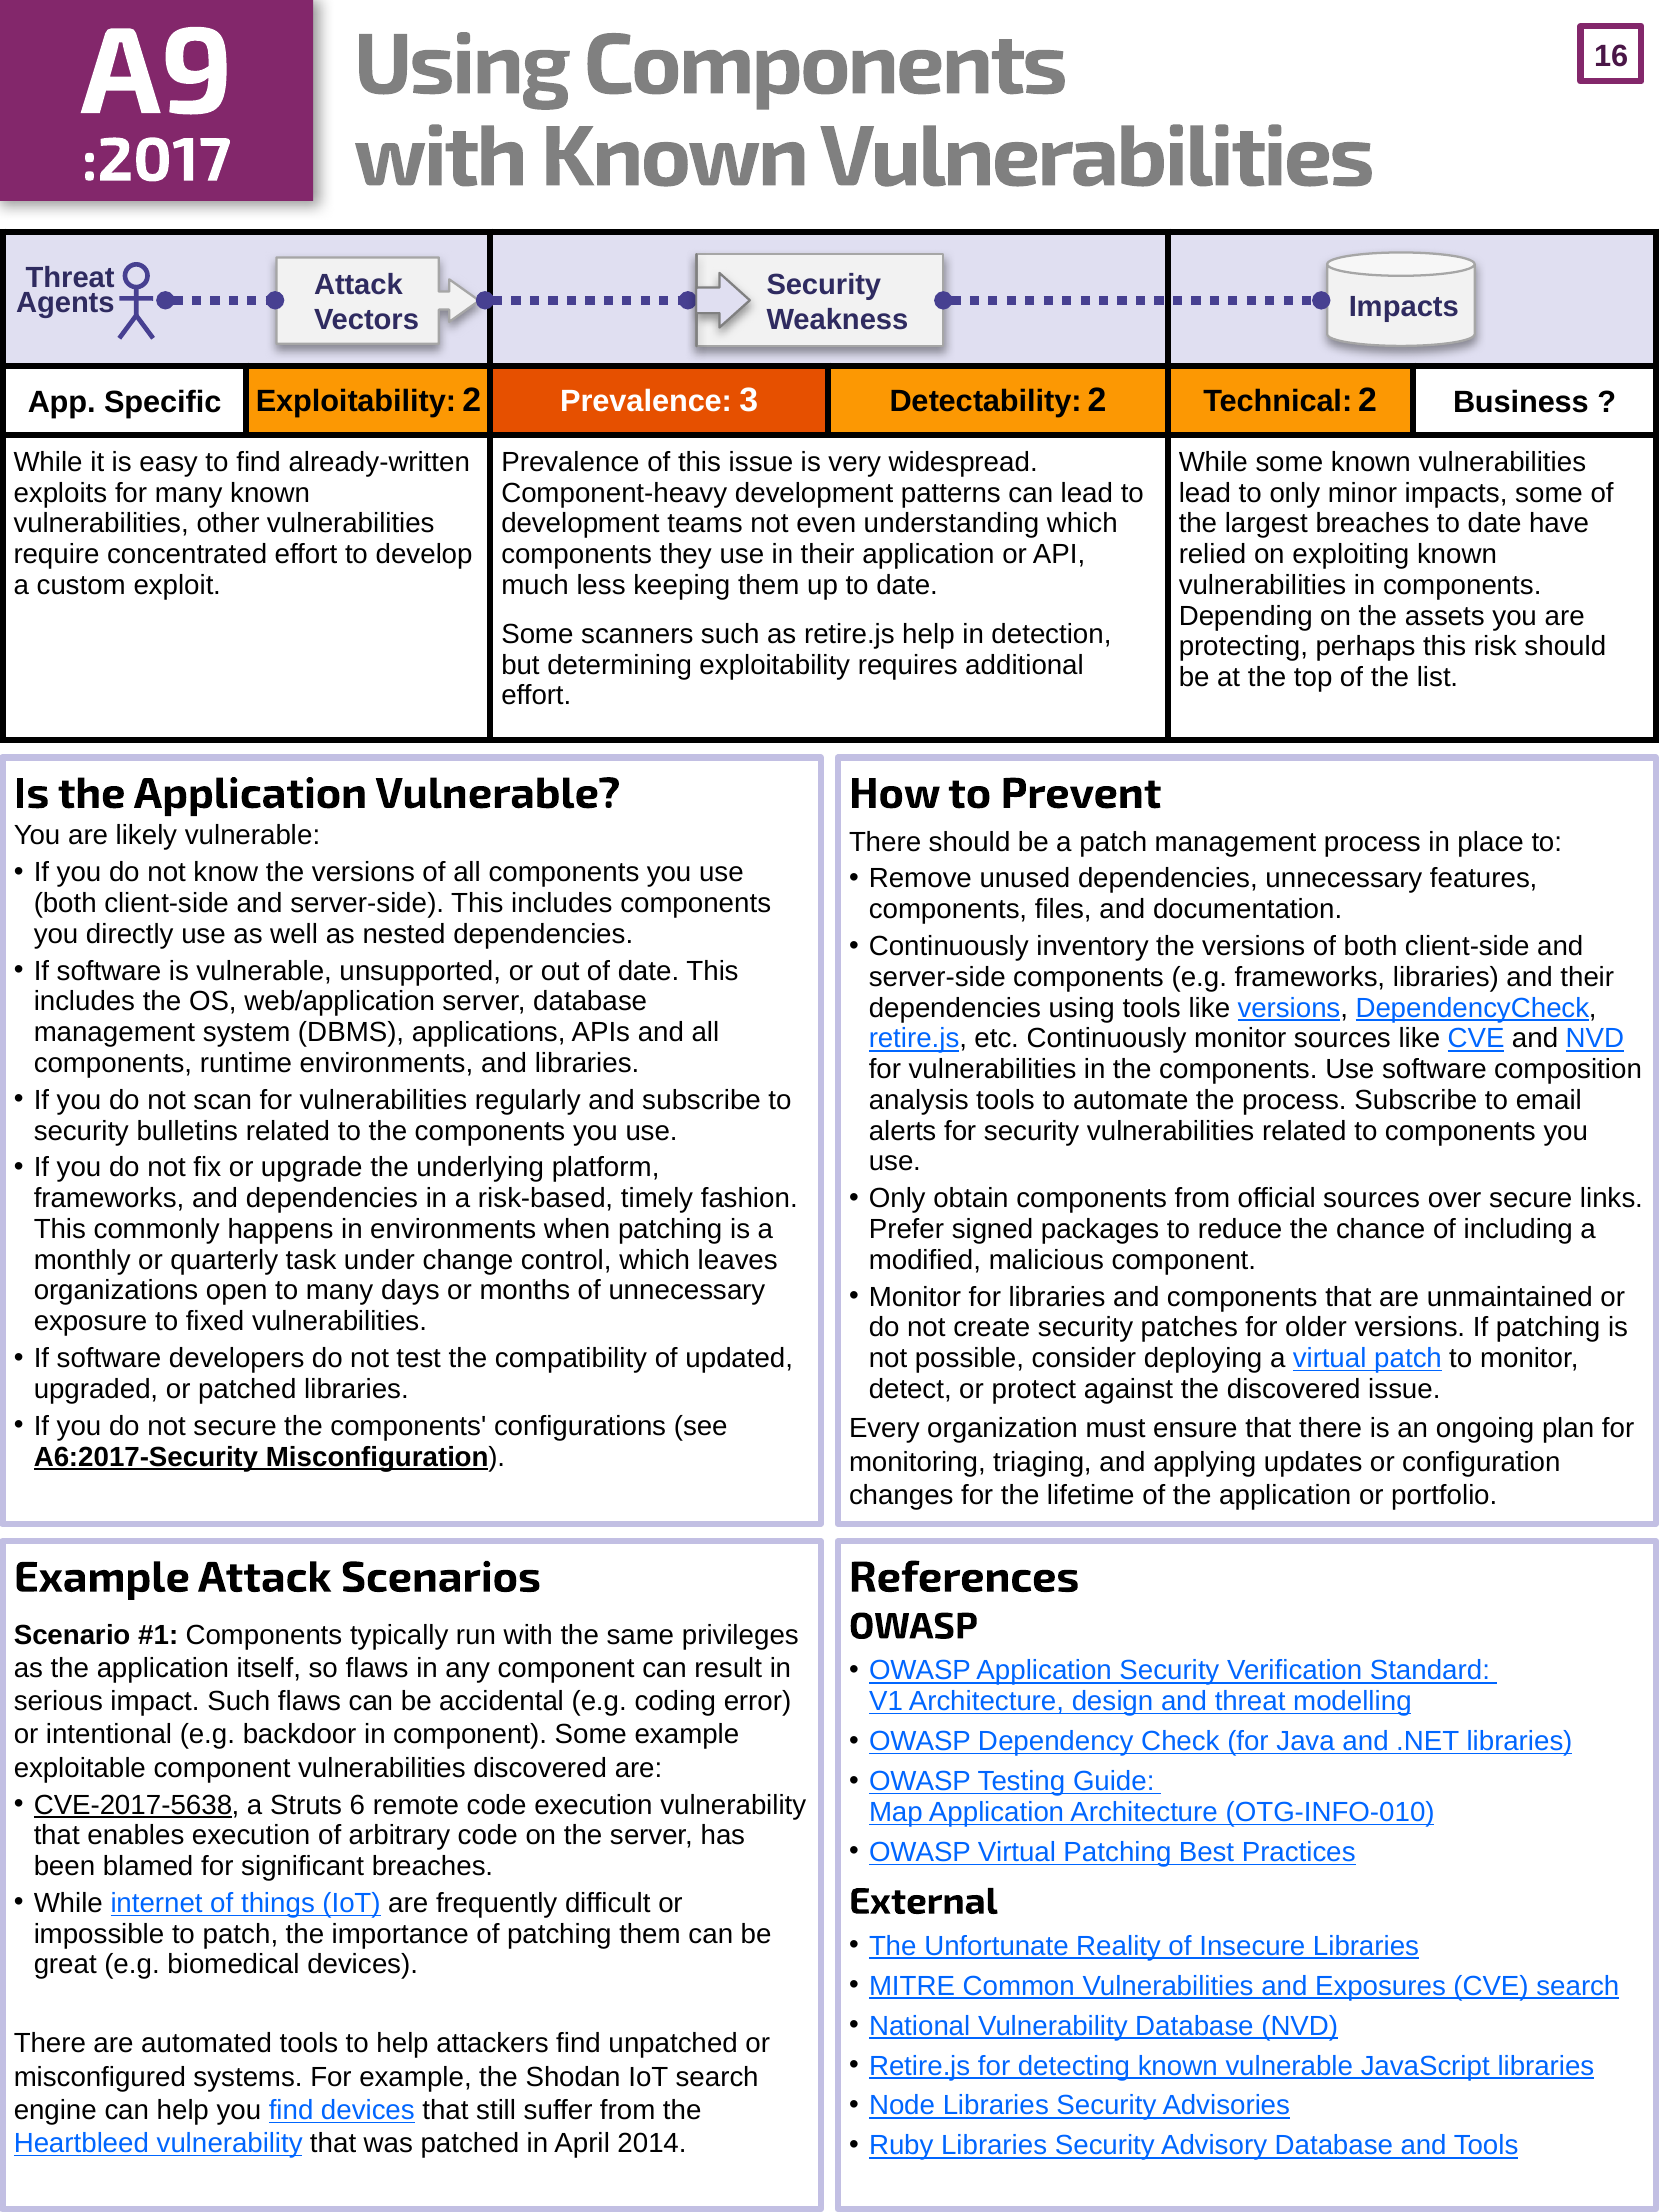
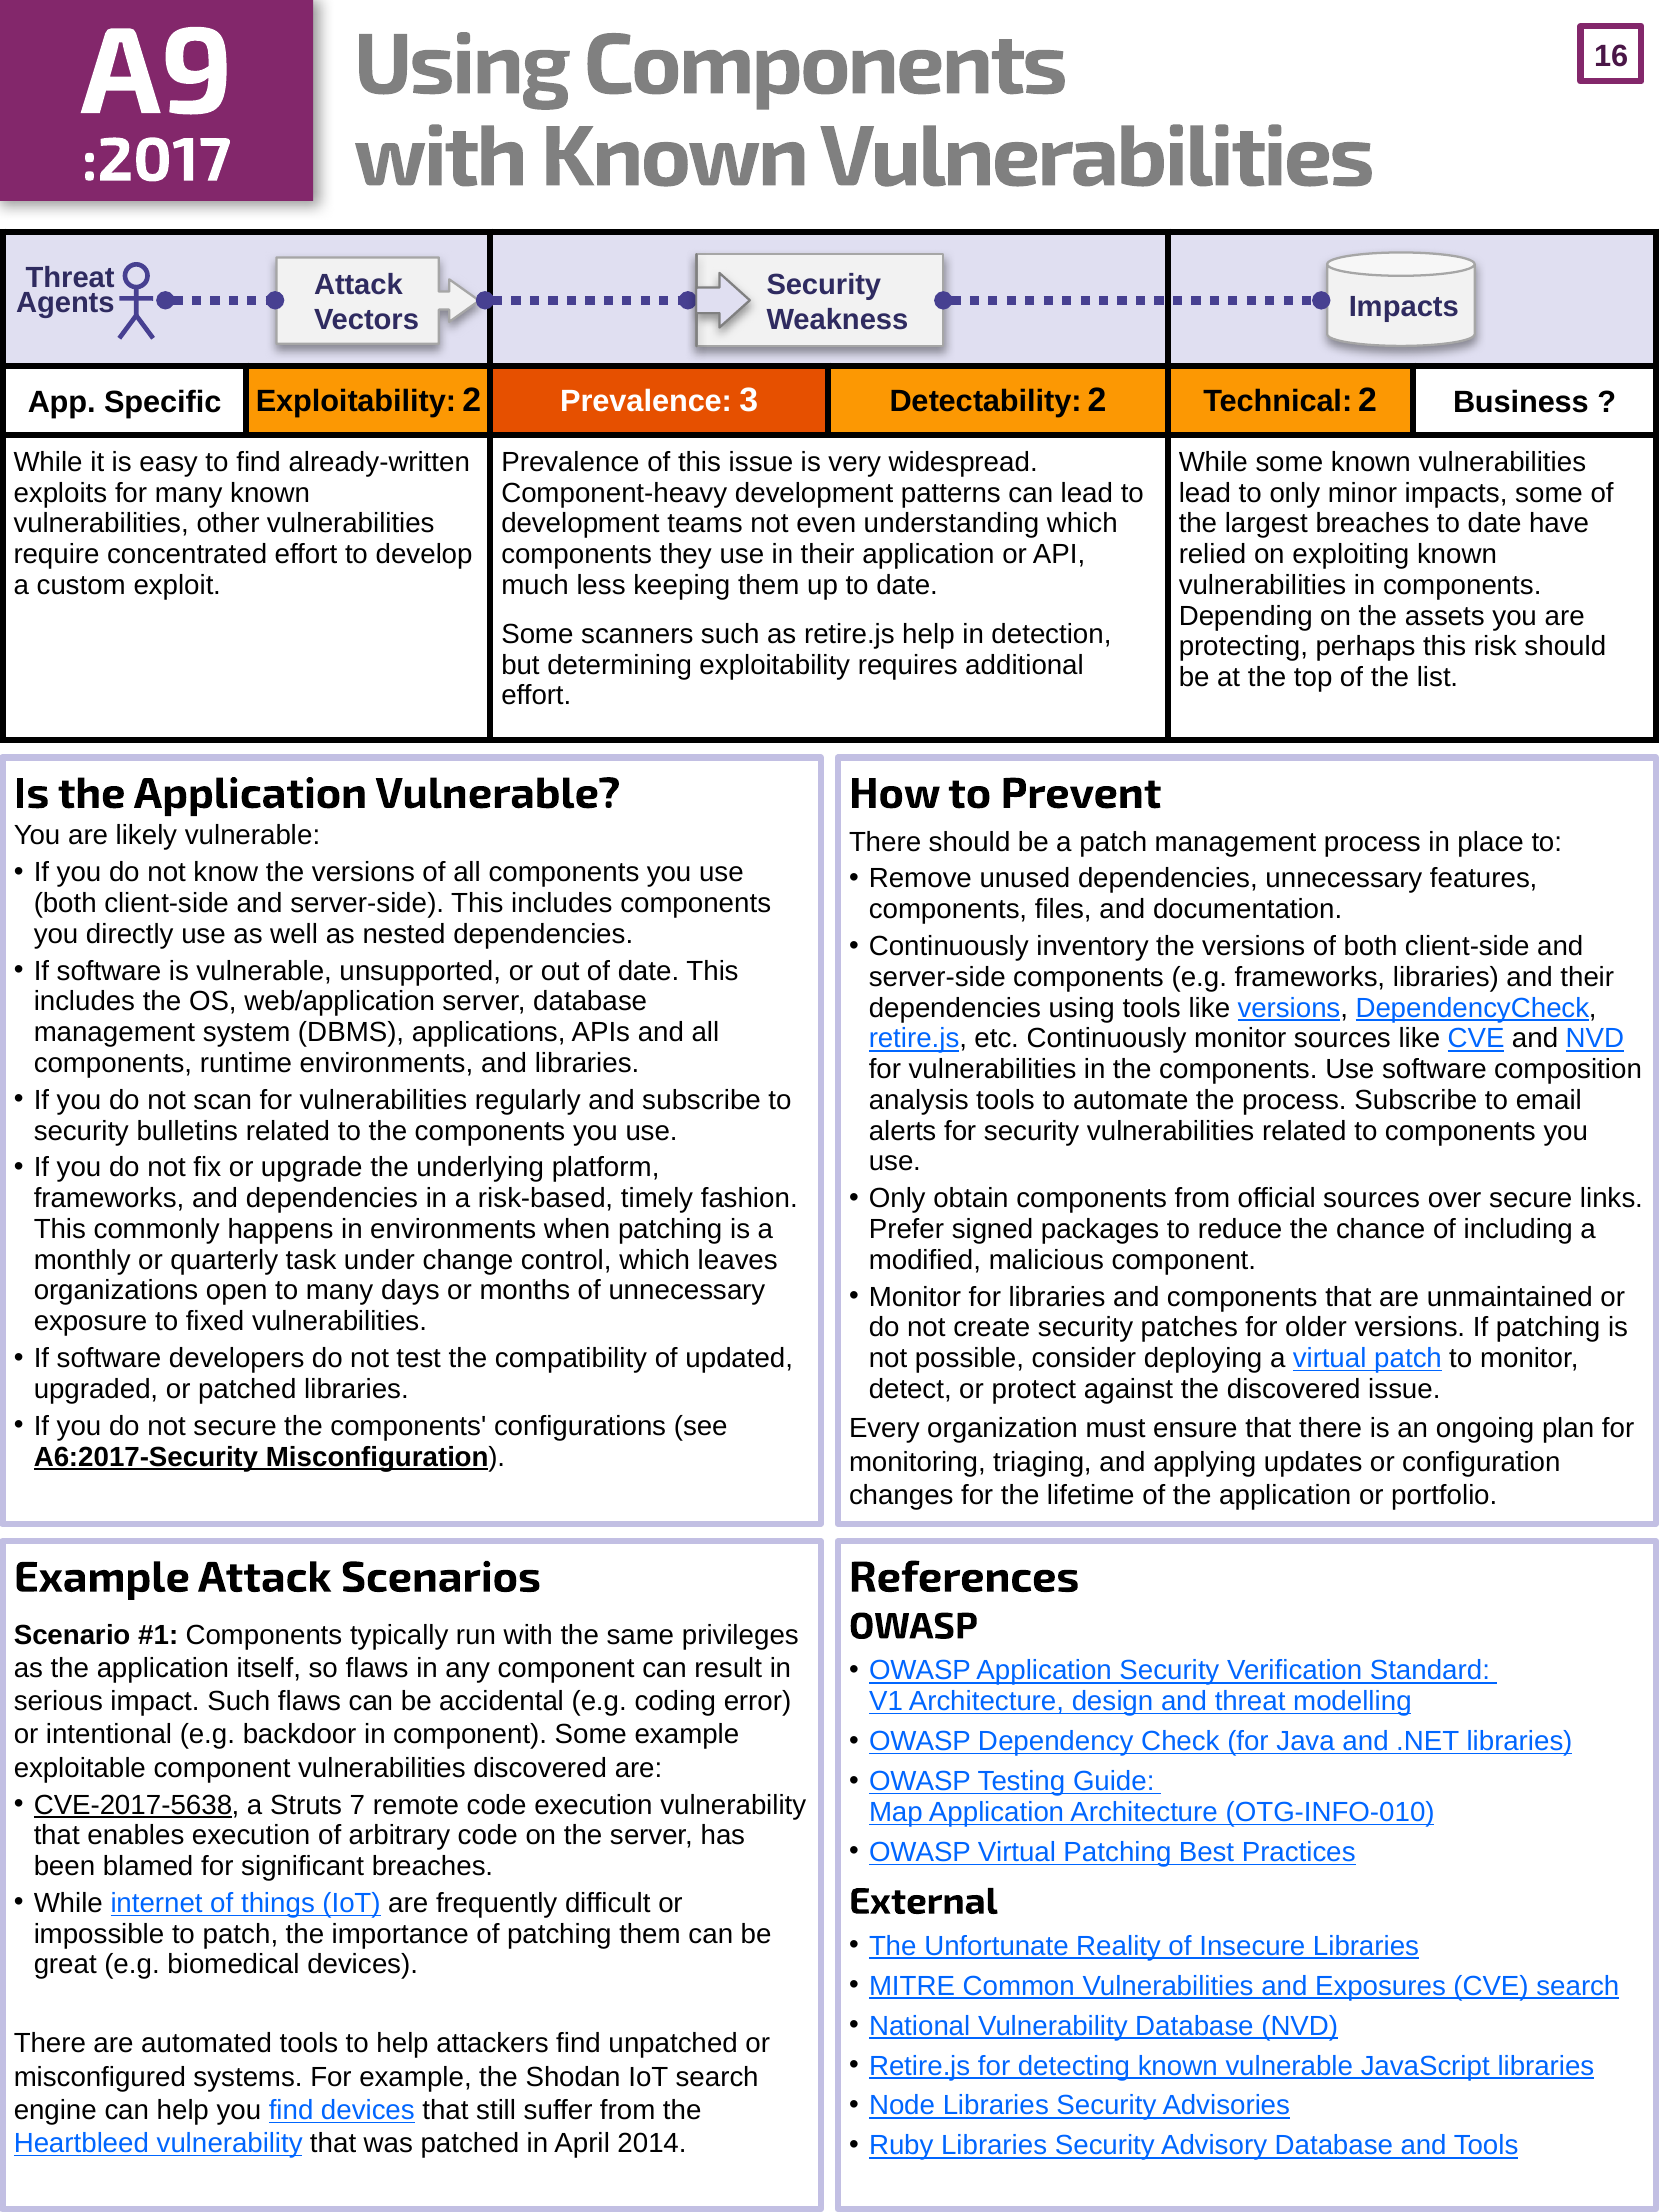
6: 6 -> 7
